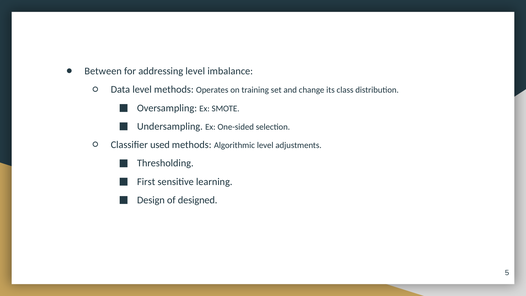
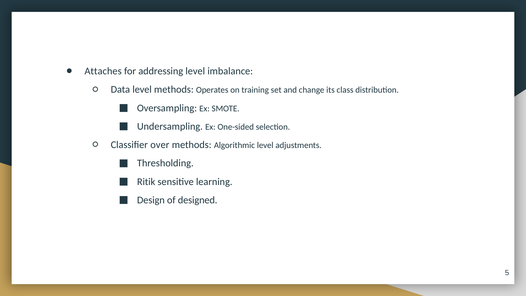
Between: Between -> Attaches
used: used -> over
First: First -> Ritik
